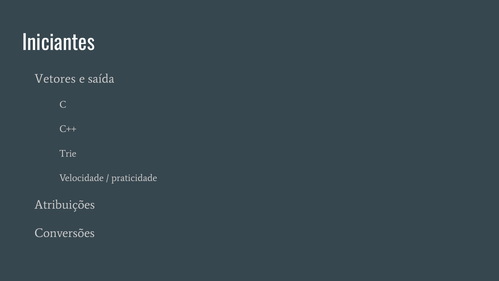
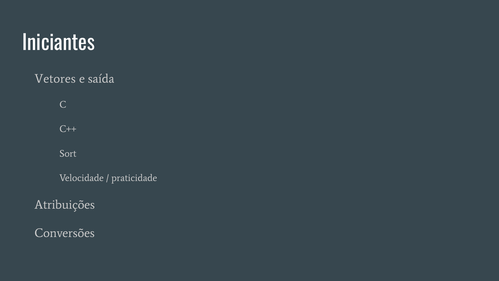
Trie: Trie -> Sort
